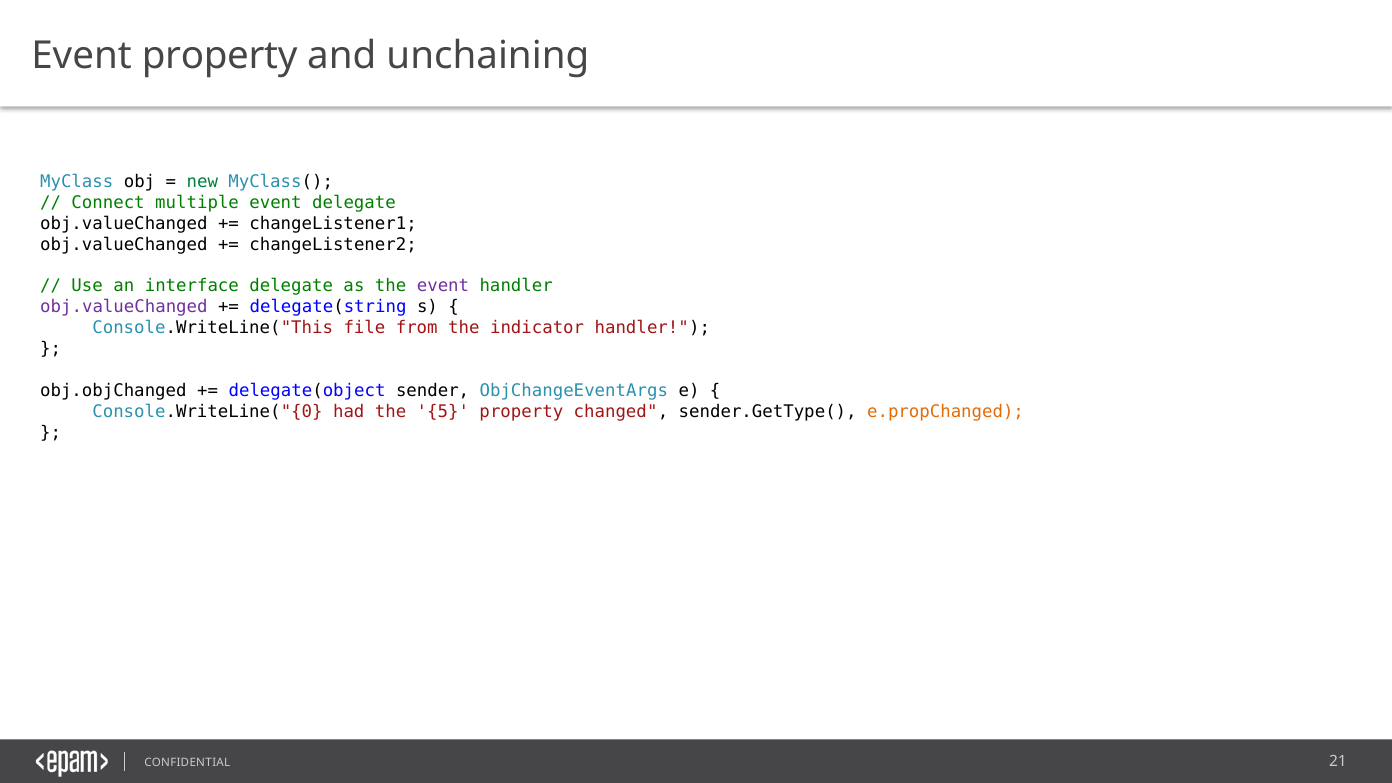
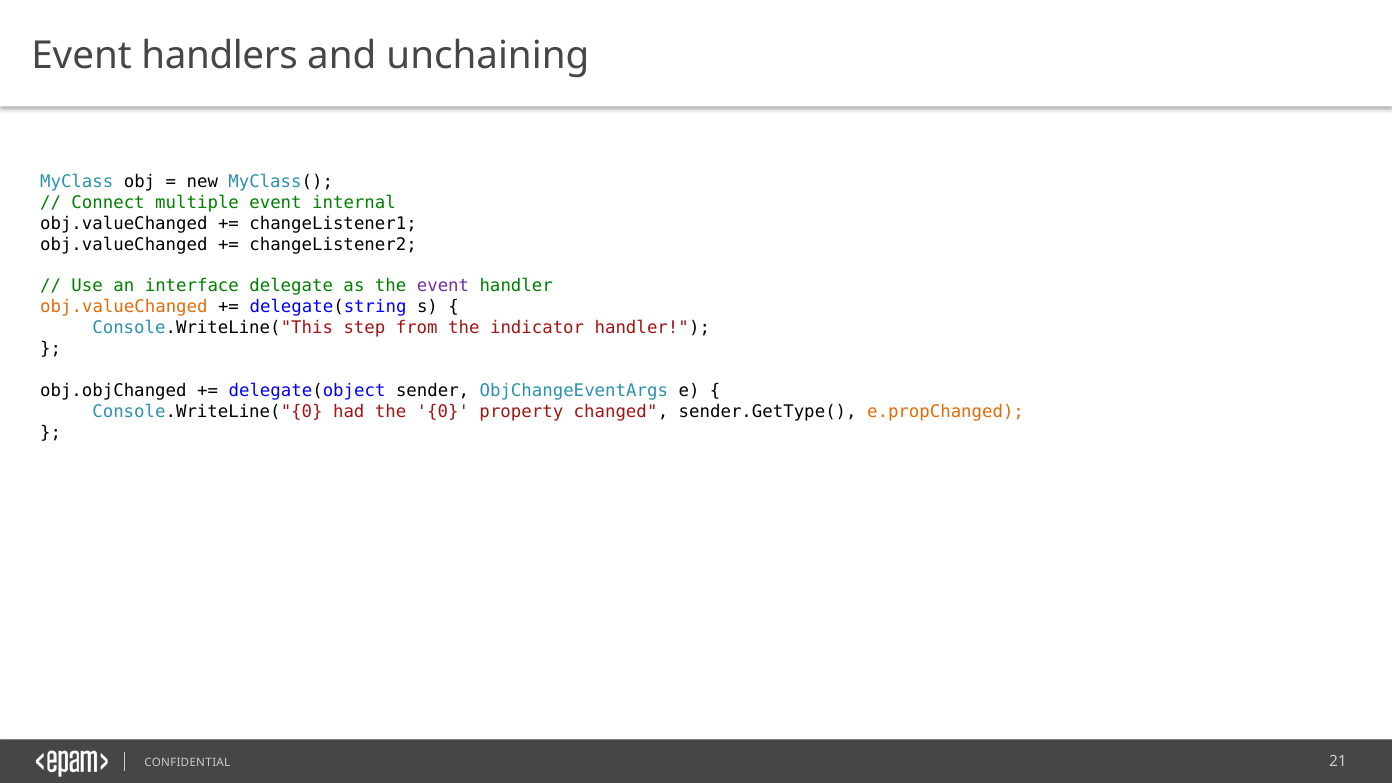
Event property: property -> handlers
new colour: green -> black
event delegate: delegate -> internal
obj.valueChanged at (124, 307) colour: purple -> orange
file: file -> step
5: 5 -> 0
